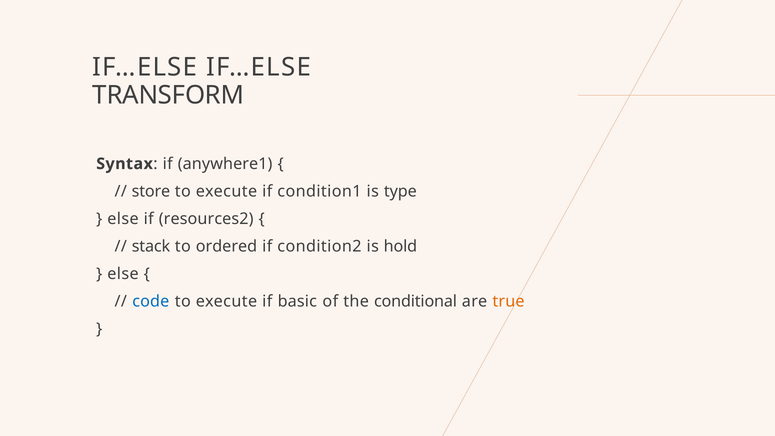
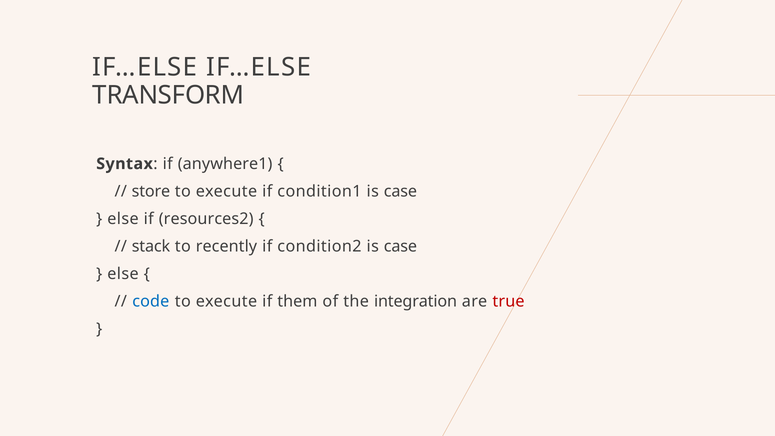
condition1 is type: type -> case
ordered: ordered -> recently
condition2 is hold: hold -> case
basic: basic -> them
conditional: conditional -> integration
true colour: orange -> red
